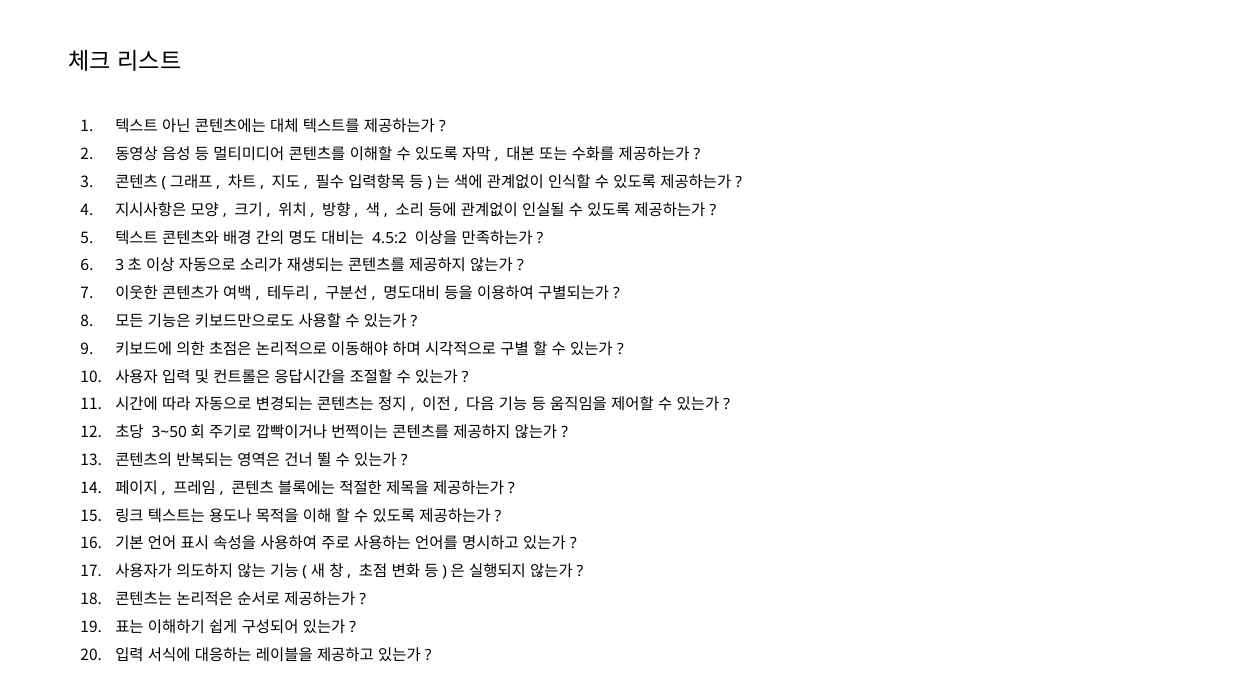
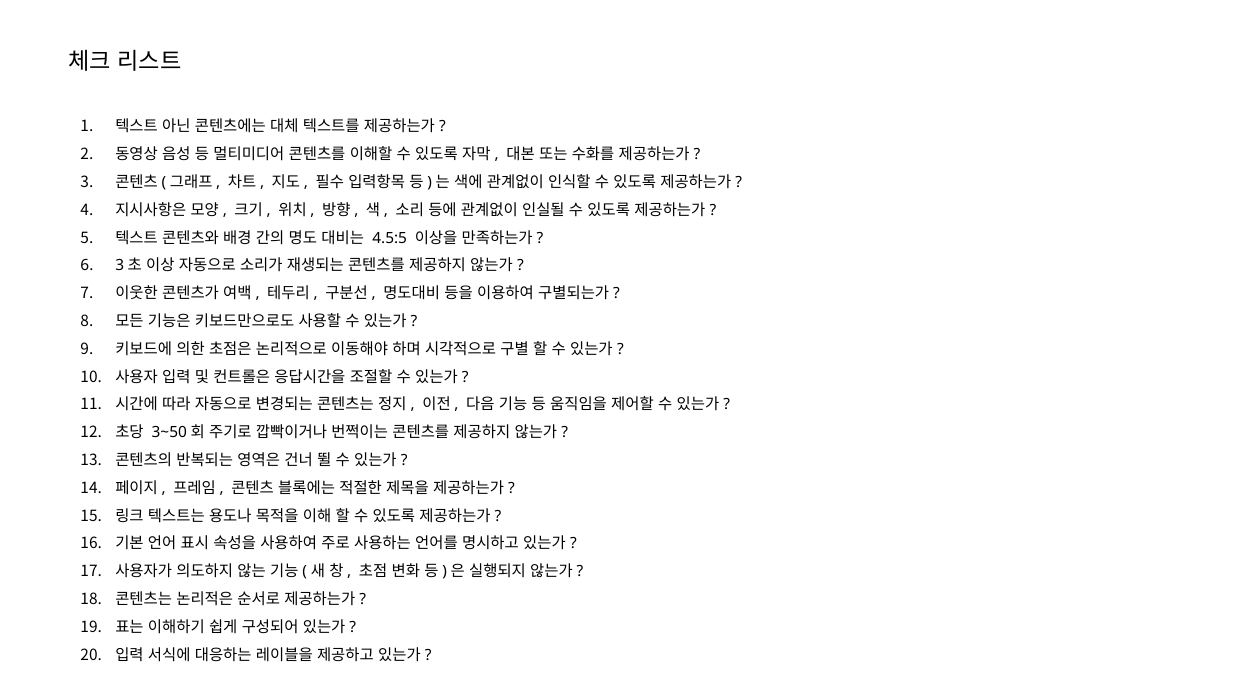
4.5:2: 4.5:2 -> 4.5:5
